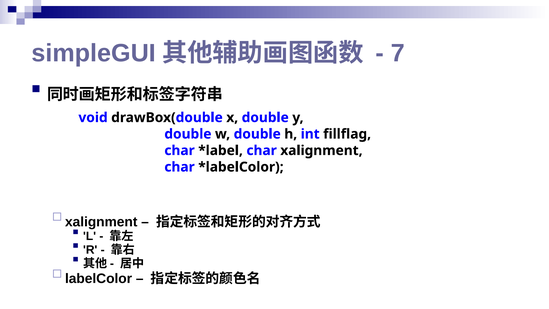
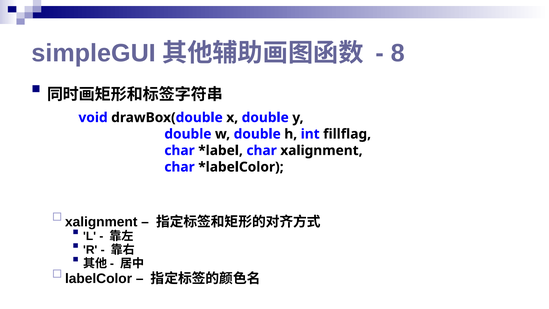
7: 7 -> 8
